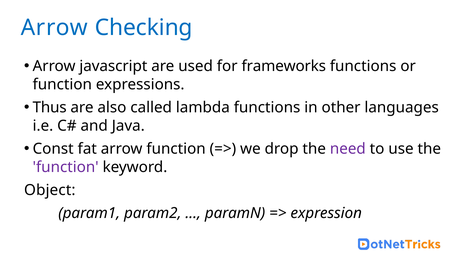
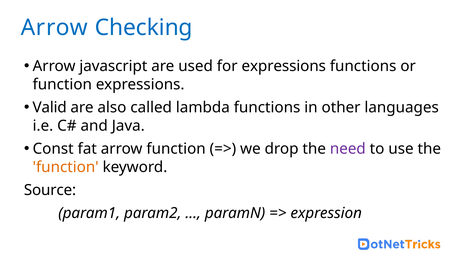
for frameworks: frameworks -> expressions
Thus: Thus -> Valid
function at (66, 167) colour: purple -> orange
Object: Object -> Source
